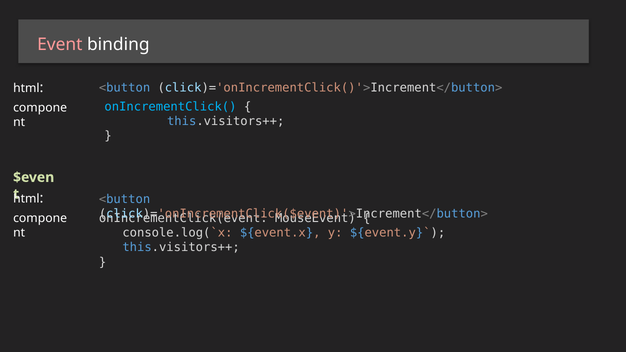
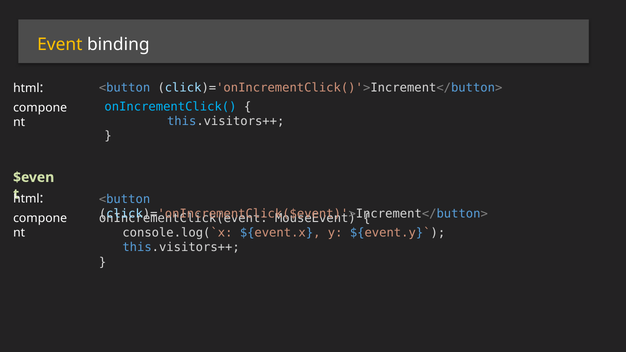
Event colour: pink -> yellow
